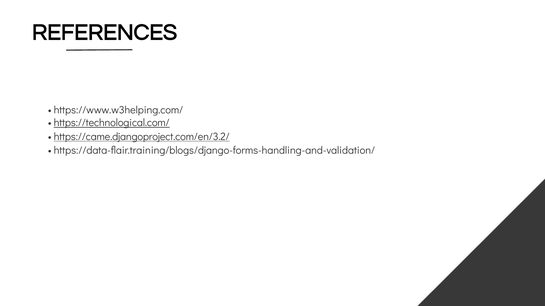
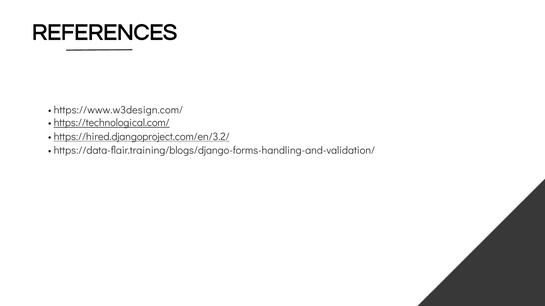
https://www.w3helping.com/: https://www.w3helping.com/ -> https://www.w3design.com/
https://came.djangoproject.com/en/3.2/: https://came.djangoproject.com/en/3.2/ -> https://hired.djangoproject.com/en/3.2/
